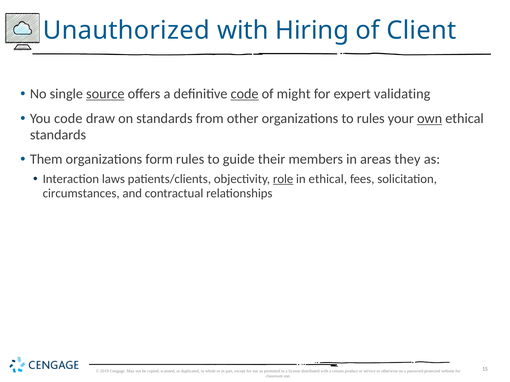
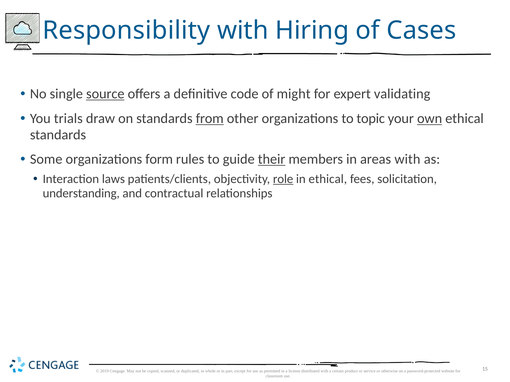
Unauthorized: Unauthorized -> Responsibility
Client: Client -> Cases
code at (245, 94) underline: present -> none
You code: code -> trials
from underline: none -> present
to rules: rules -> topic
Them: Them -> Some
their underline: none -> present
areas they: they -> with
circumstances: circumstances -> understanding
